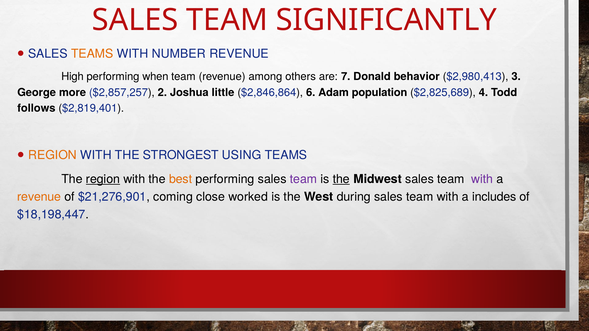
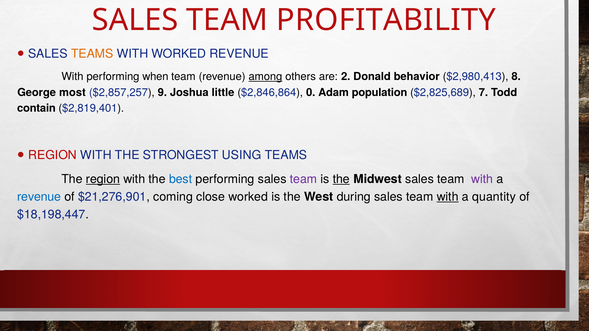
SIGNIFICANTLY: SIGNIFICANTLY -> PROFITABILITY
WITH NUMBER: NUMBER -> WORKED
High at (72, 77): High -> With
among underline: none -> present
7: 7 -> 2
3: 3 -> 8
more: more -> most
2: 2 -> 9
6: 6 -> 0
4: 4 -> 7
follows: follows -> contain
REGION at (53, 155) colour: orange -> red
best colour: orange -> blue
revenue at (39, 197) colour: orange -> blue
with at (448, 197) underline: none -> present
includes: includes -> quantity
